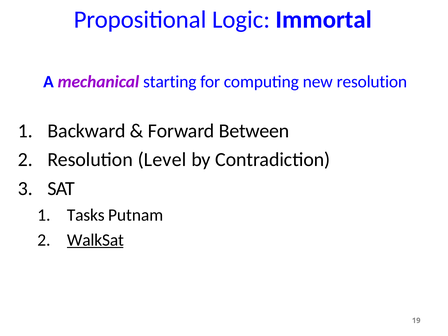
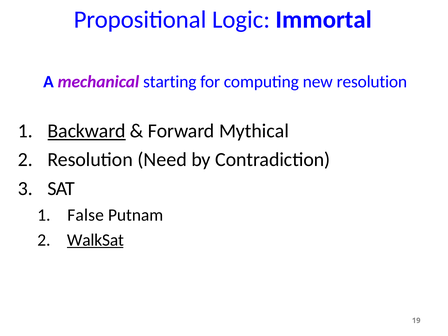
Backward underline: none -> present
Between: Between -> Mythical
Level: Level -> Need
Tasks: Tasks -> False
